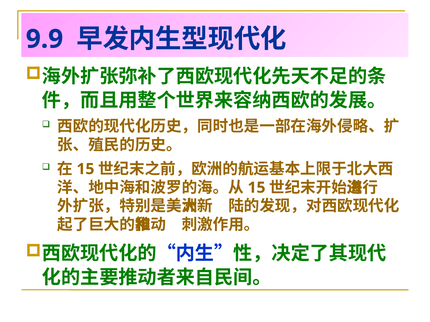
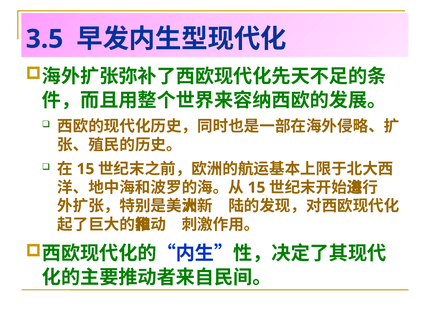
9.9: 9.9 -> 3.5
